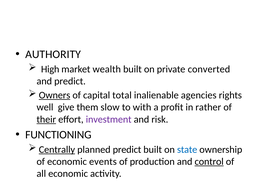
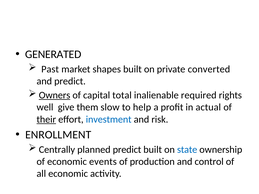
AUTHORITY: AUTHORITY -> GENERATED
High: High -> Past
wealth: wealth -> shapes
agencies: agencies -> required
with: with -> help
rather: rather -> actual
investment colour: purple -> blue
FUNCTIONING: FUNCTIONING -> ENROLLMENT
Centrally underline: present -> none
control underline: present -> none
